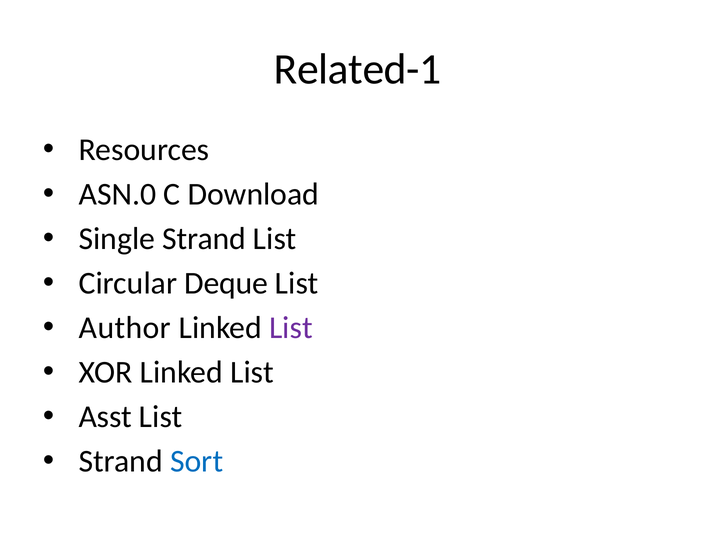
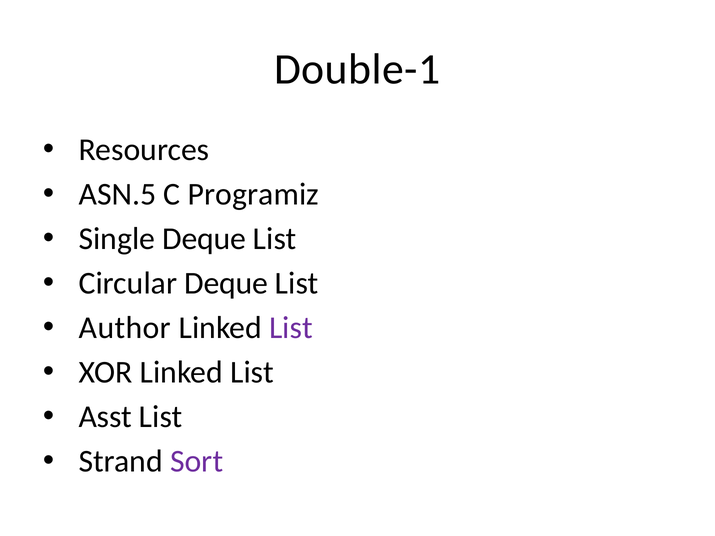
Related-1: Related-1 -> Double-1
ASN.0: ASN.0 -> ASN.5
Download: Download -> Programiz
Single Strand: Strand -> Deque
Sort colour: blue -> purple
